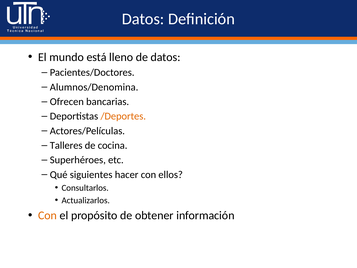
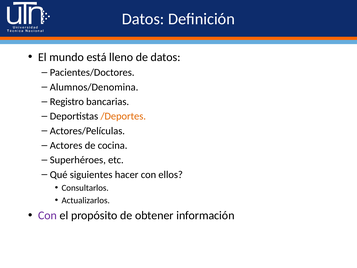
Ofrecen: Ofrecen -> Registro
Talleres: Talleres -> Actores
Con at (48, 215) colour: orange -> purple
